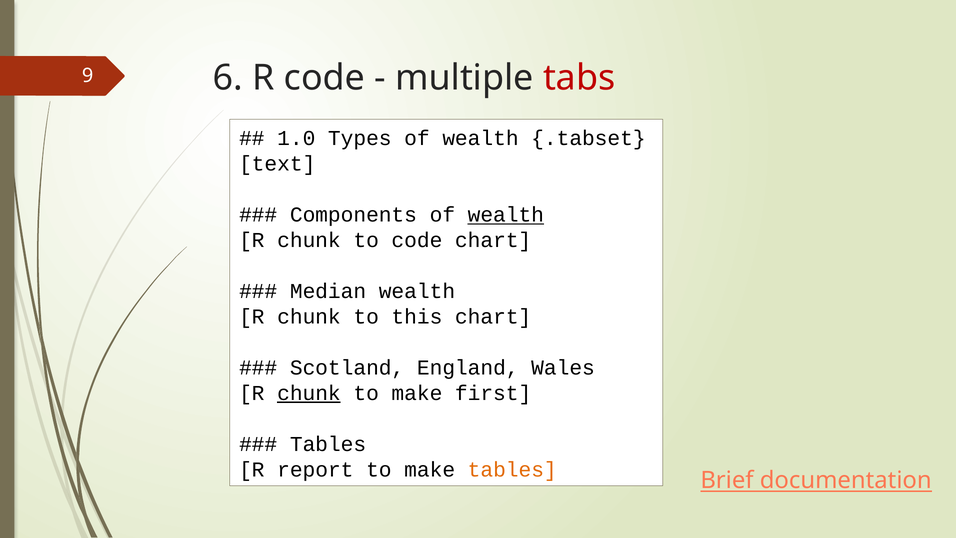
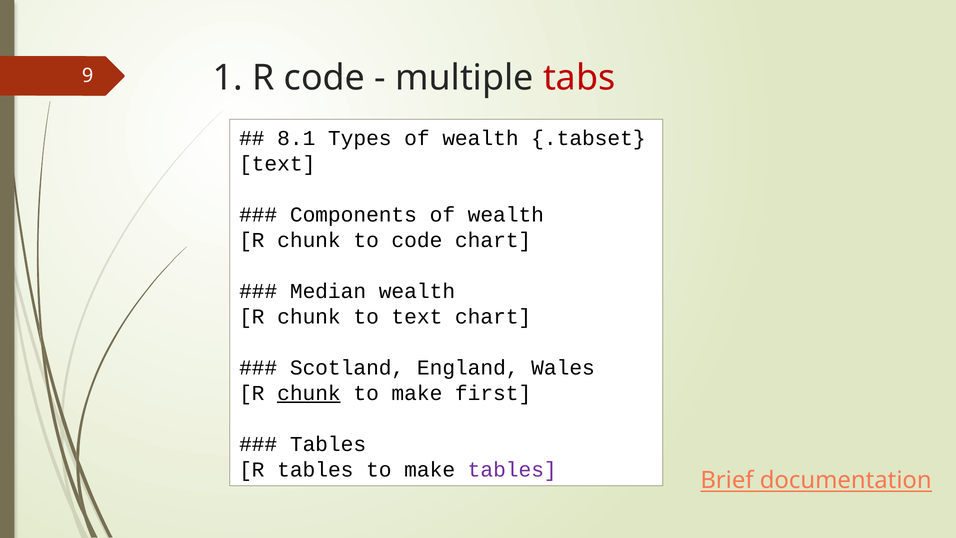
6: 6 -> 1
1.0: 1.0 -> 8.1
wealth at (506, 215) underline: present -> none
to this: this -> text
R report: report -> tables
tables at (512, 469) colour: orange -> purple
